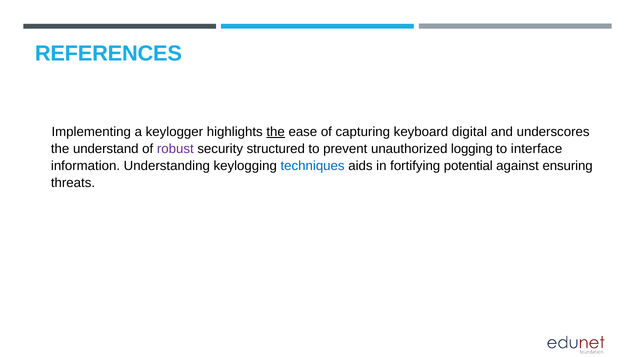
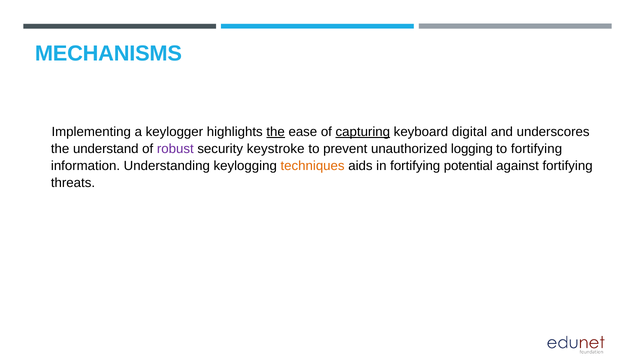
REFERENCES: REFERENCES -> MECHANISMS
capturing underline: none -> present
structured: structured -> keystroke
to interface: interface -> fortifying
techniques colour: blue -> orange
against ensuring: ensuring -> fortifying
